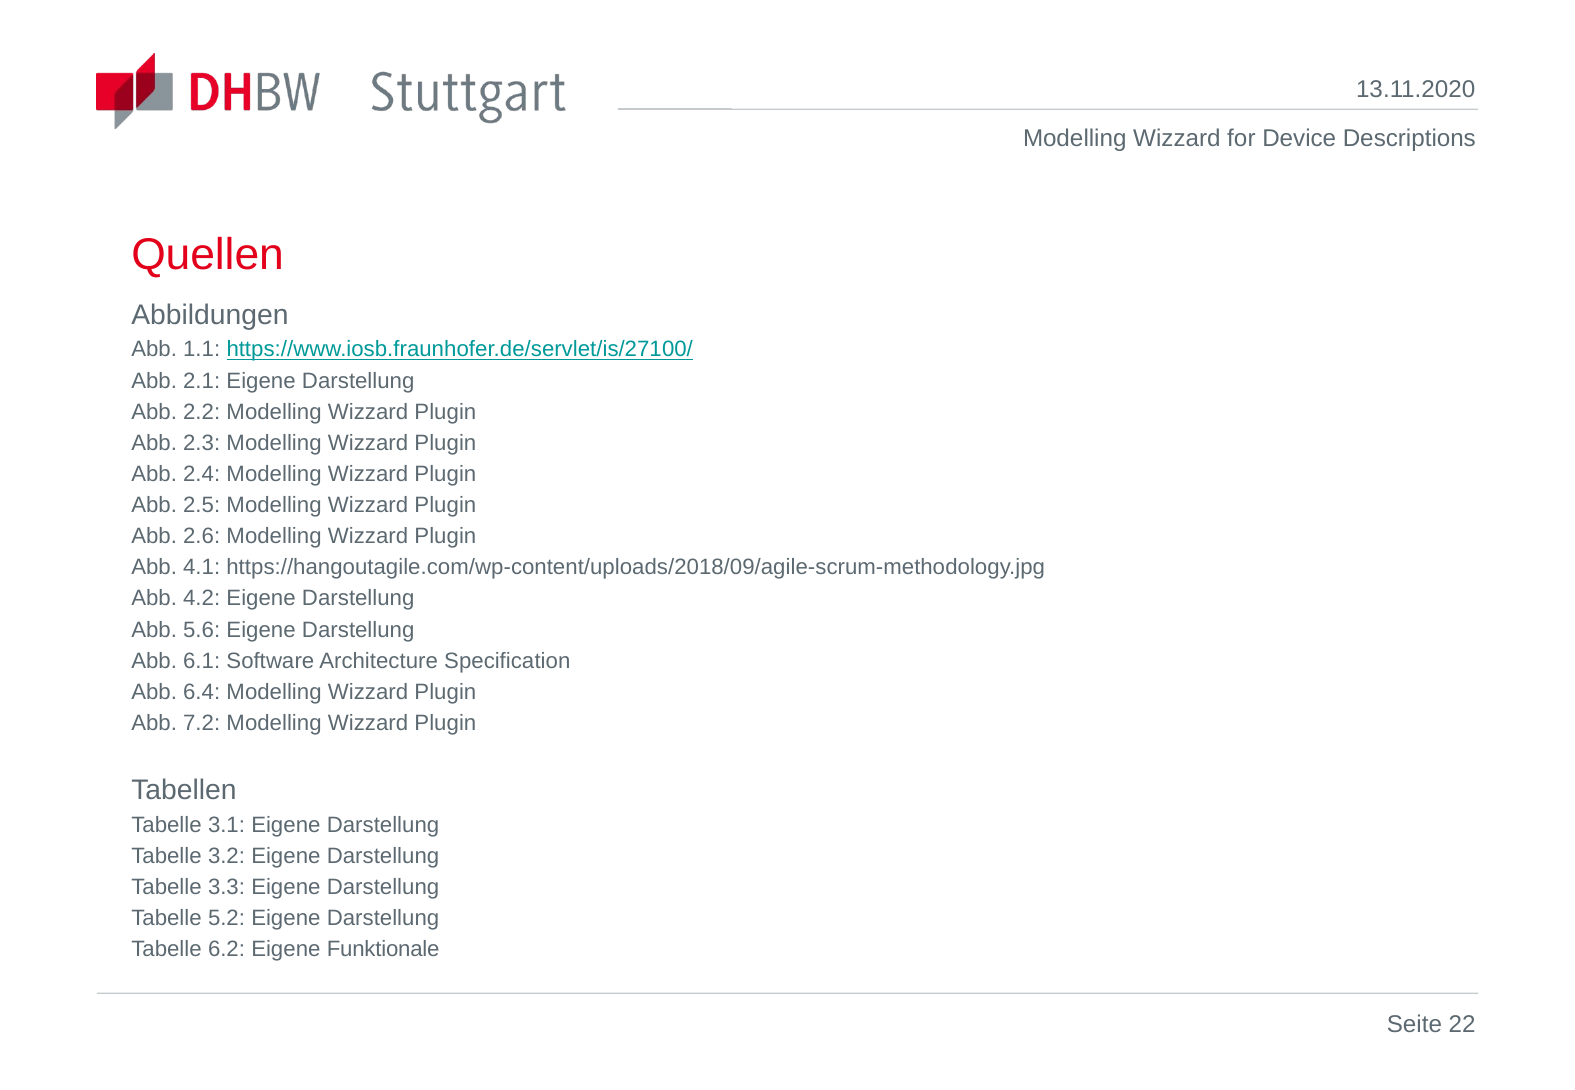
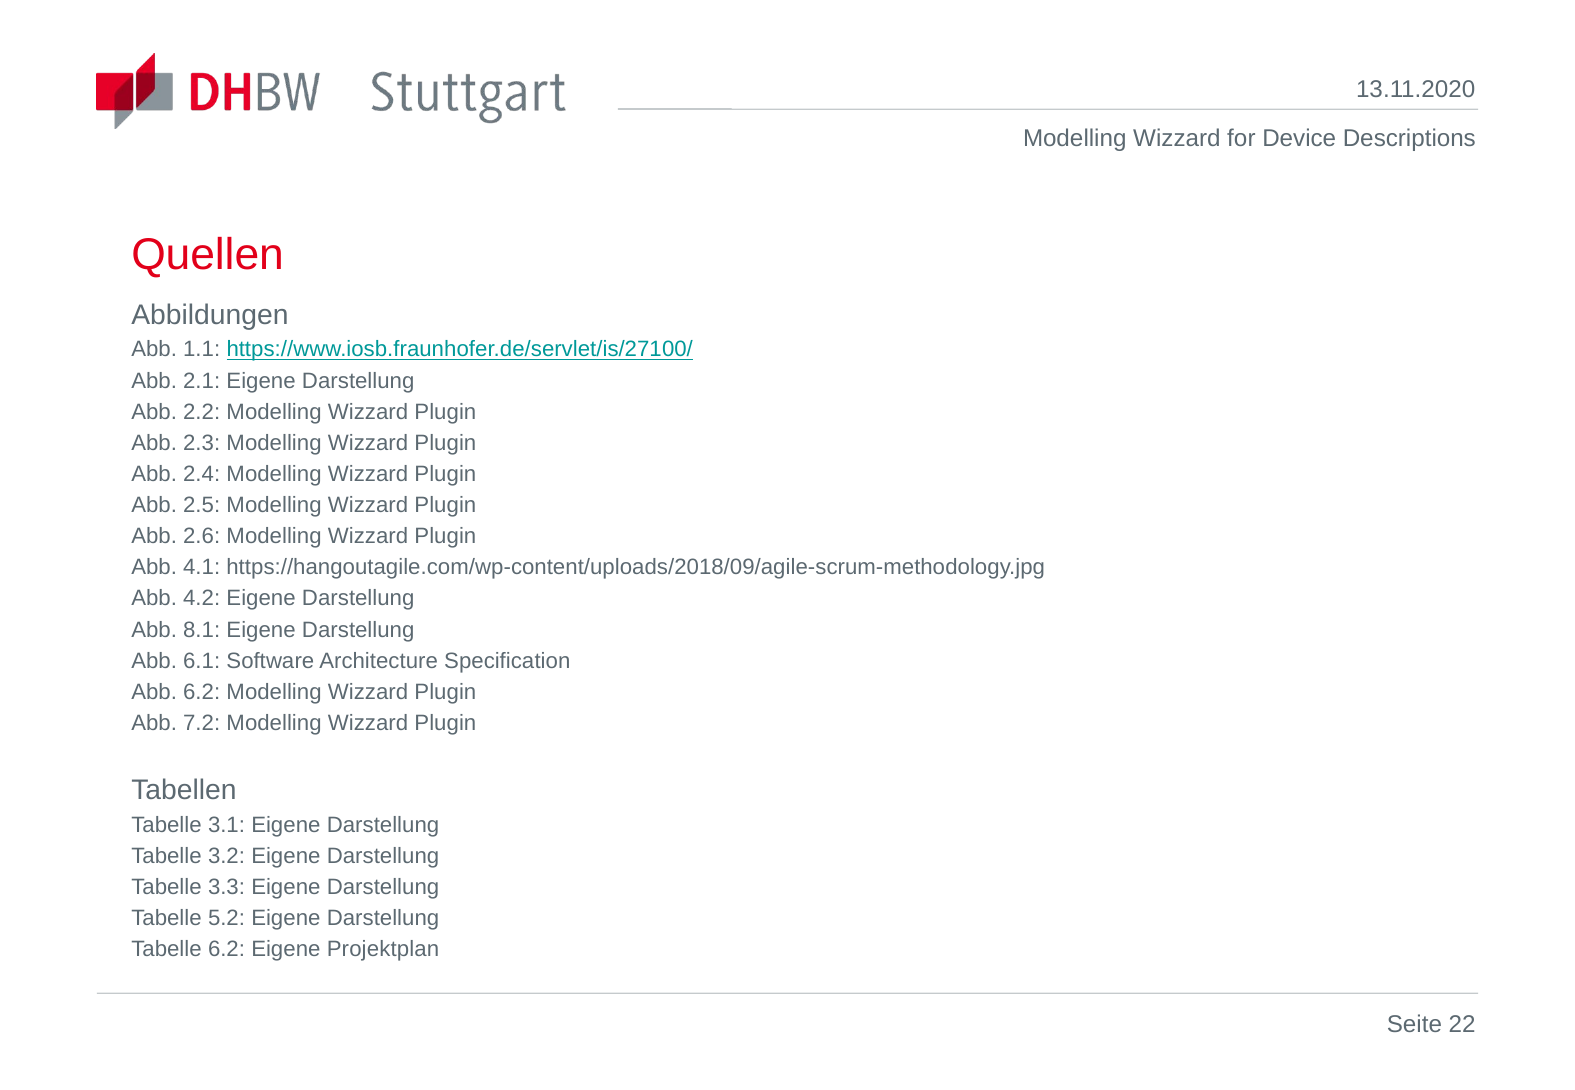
5.6: 5.6 -> 8.1
Abb 6.4: 6.4 -> 6.2
Funktionale: Funktionale -> Projektplan
